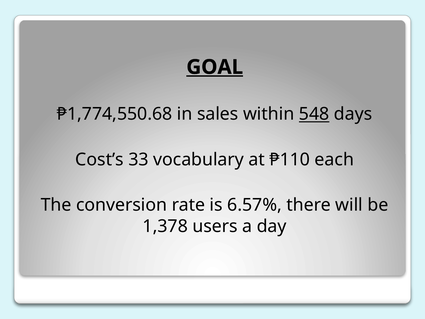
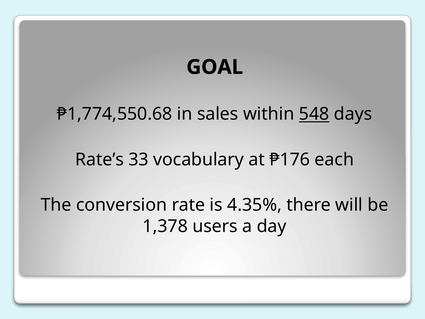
GOAL underline: present -> none
Cost’s: Cost’s -> Rate’s
₱110: ₱110 -> ₱176
6.57%: 6.57% -> 4.35%
